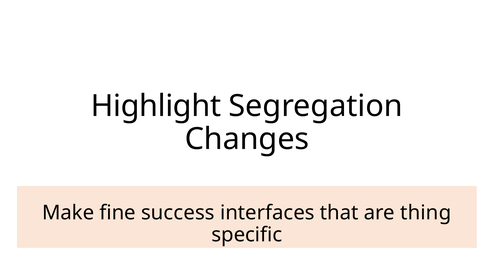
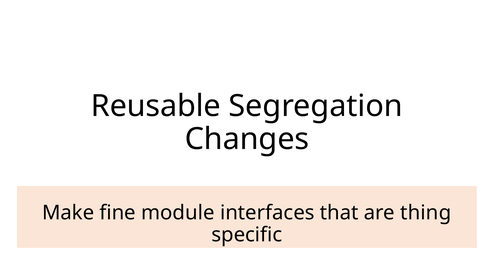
Highlight: Highlight -> Reusable
success: success -> module
